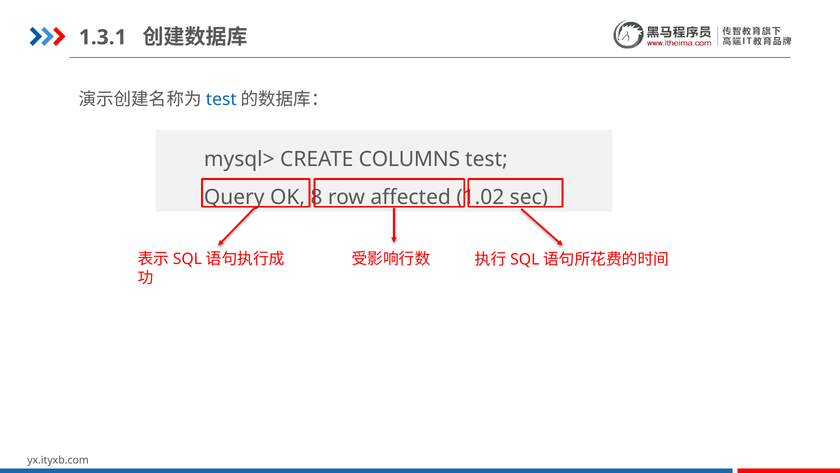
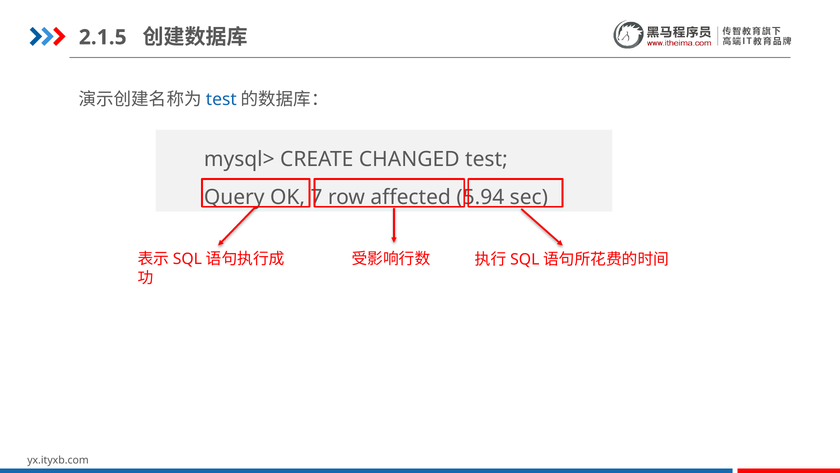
1.3.1: 1.3.1 -> 2.1.5
COLUMNS: COLUMNS -> CHANGED
8: 8 -> 7
1.02: 1.02 -> 5.94
